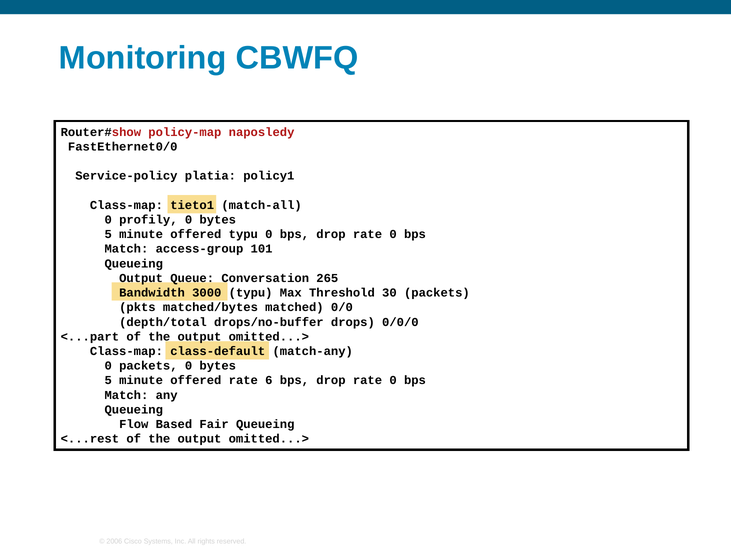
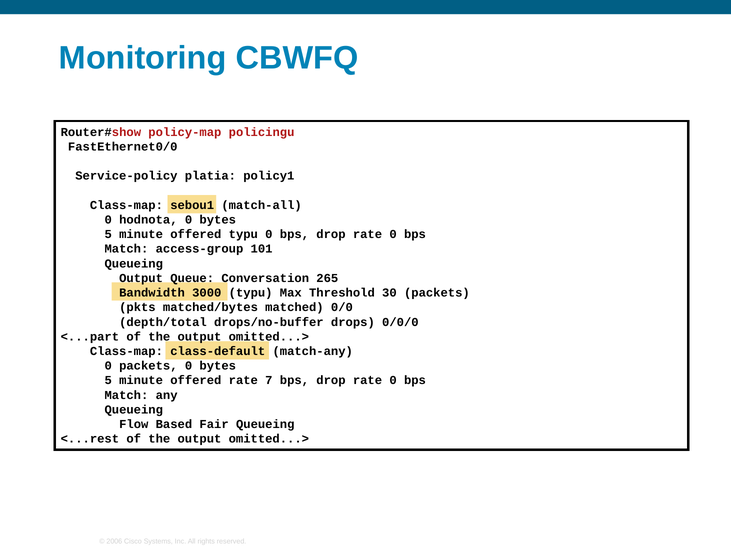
naposledy: naposledy -> policingu
tieto1: tieto1 -> sebou1
profily: profily -> hodnota
6: 6 -> 7
